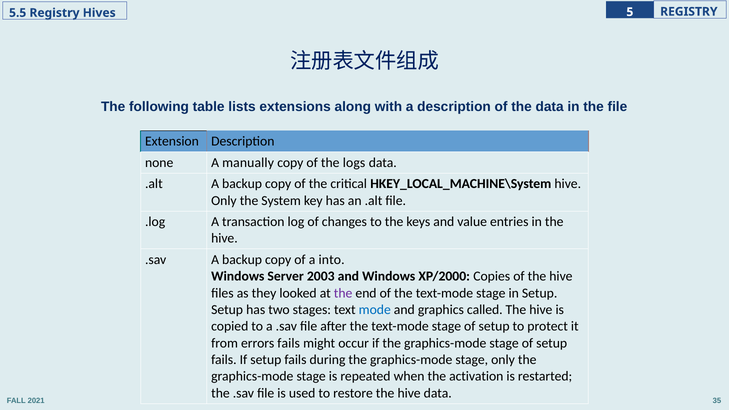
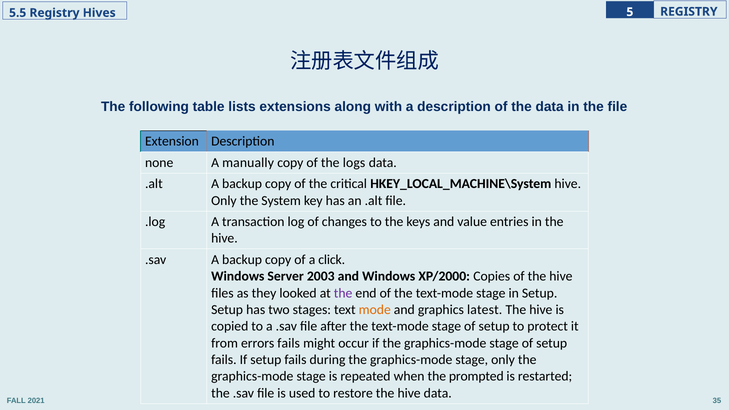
into: into -> click
mode colour: blue -> orange
called: called -> latest
activation: activation -> prompted
